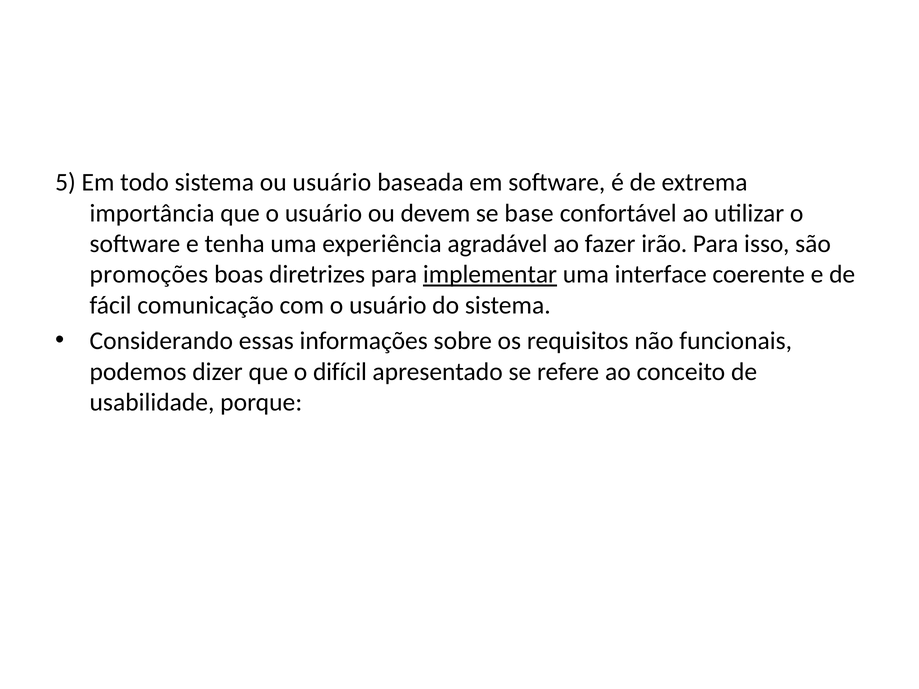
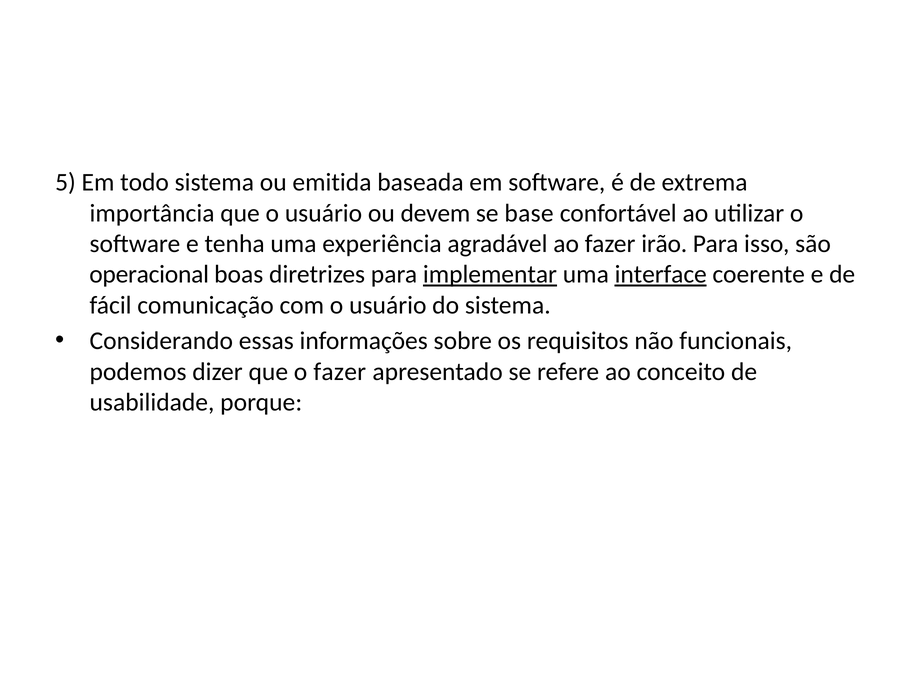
ou usuário: usuário -> emitida
promoções: promoções -> operacional
interface underline: none -> present
o difícil: difícil -> fazer
